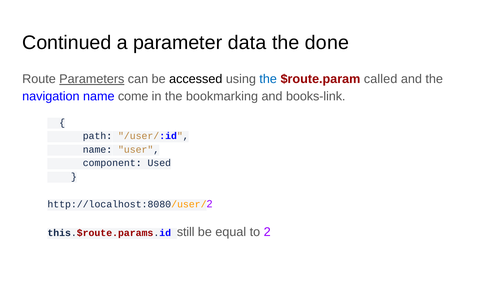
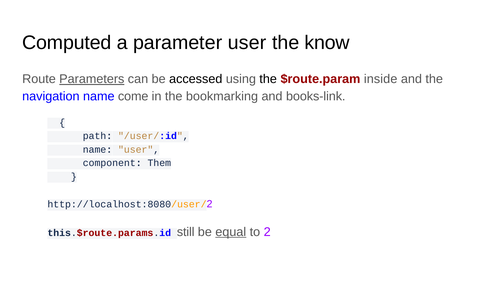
Continued: Continued -> Computed
parameter data: data -> user
done: done -> know
the at (268, 79) colour: blue -> black
called: called -> inside
Used: Used -> Them
equal underline: none -> present
